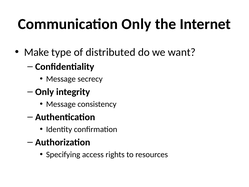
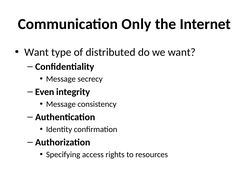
Make at (37, 52): Make -> Want
Only at (45, 92): Only -> Even
